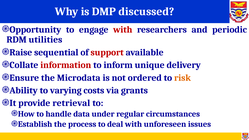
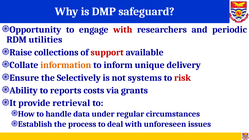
discussed: discussed -> safeguard
sequential: sequential -> collections
information colour: red -> orange
Microdata: Microdata -> Selectively
ordered: ordered -> systems
risk colour: orange -> red
varying: varying -> reports
